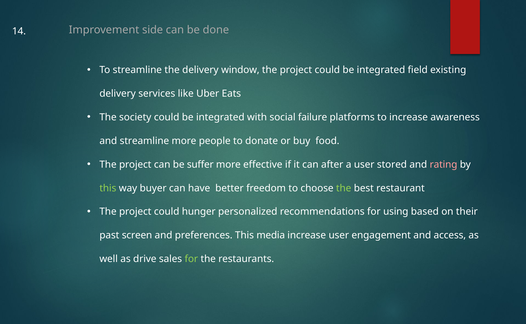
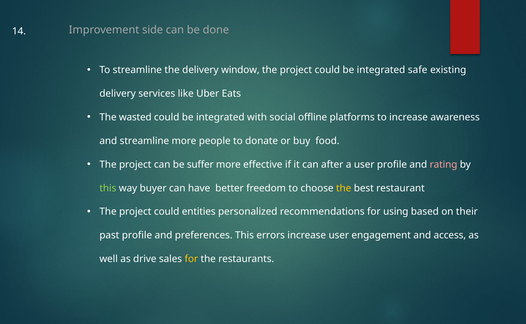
field: field -> safe
society: society -> wasted
failure: failure -> offline
user stored: stored -> profile
the at (344, 188) colour: light green -> yellow
hunger: hunger -> entities
past screen: screen -> profile
media: media -> errors
for at (191, 260) colour: light green -> yellow
